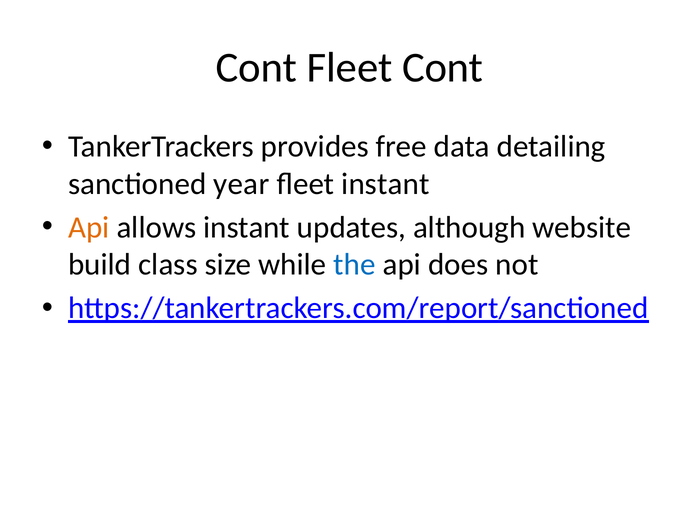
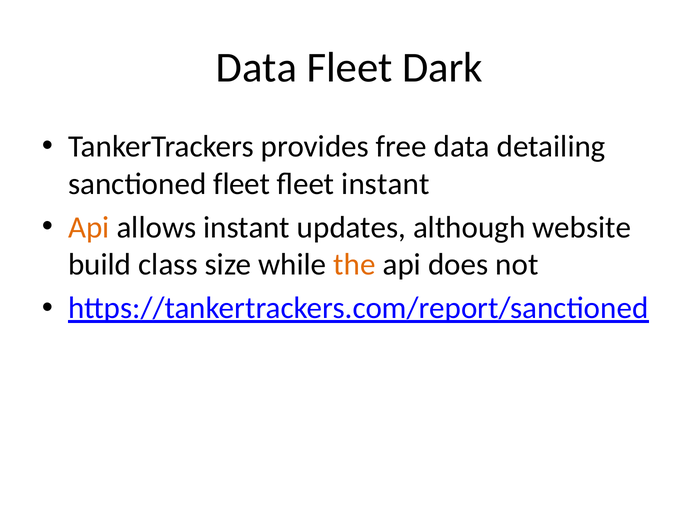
Cont at (257, 68): Cont -> Data
Fleet Cont: Cont -> Dark
sanctioned year: year -> fleet
the colour: blue -> orange
